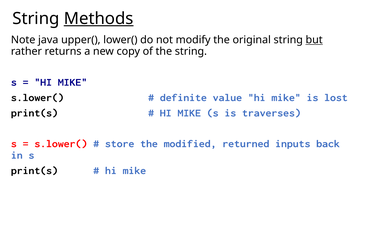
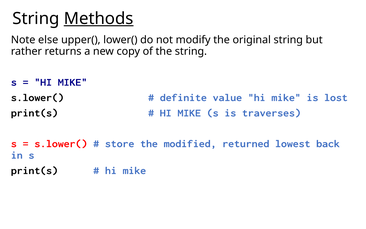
java: java -> else
but underline: present -> none
inputs: inputs -> lowest
